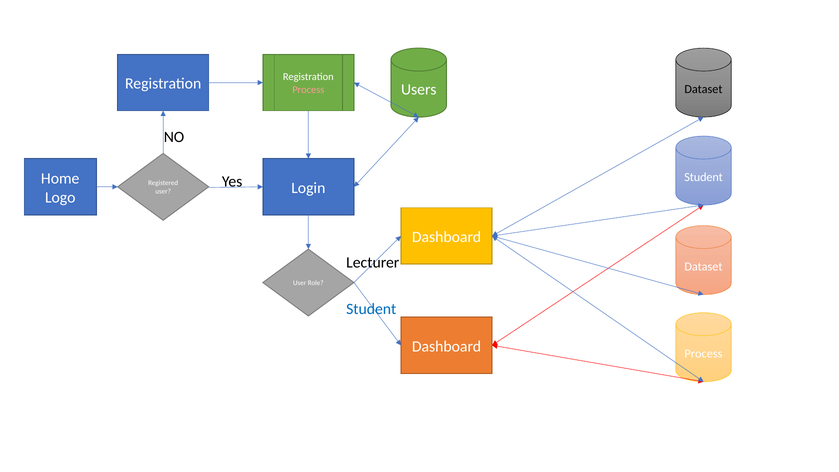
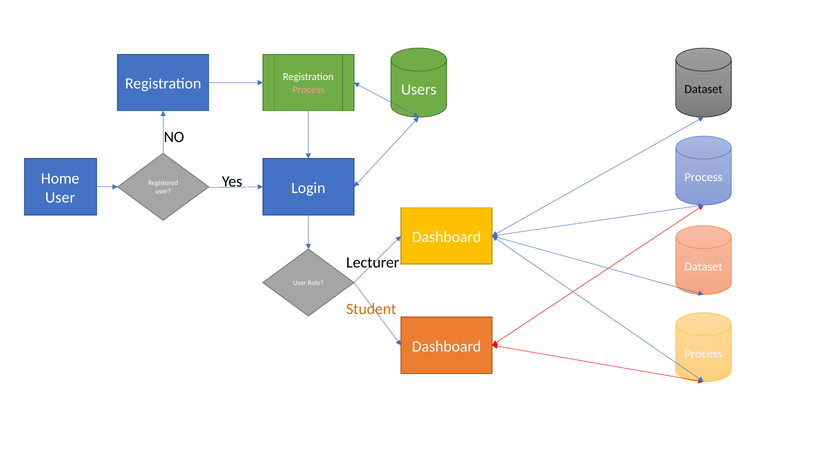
Student at (704, 177): Student -> Process
Logo at (60, 197): Logo -> User
Student at (371, 309) colour: blue -> orange
